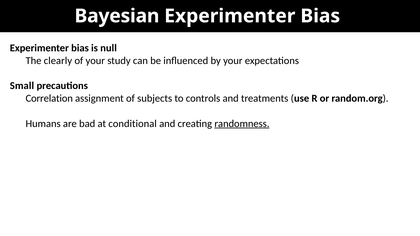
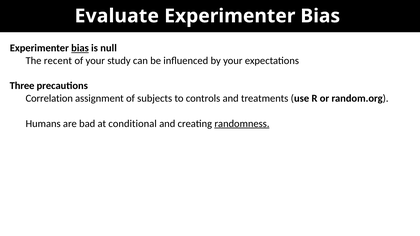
Bayesian: Bayesian -> Evaluate
bias at (80, 48) underline: none -> present
clearly: clearly -> recent
Small: Small -> Three
